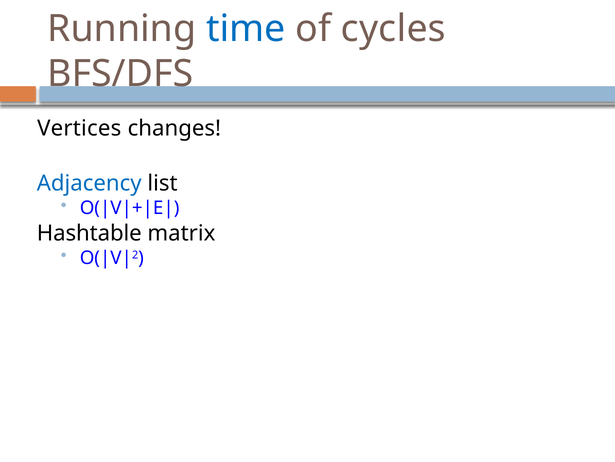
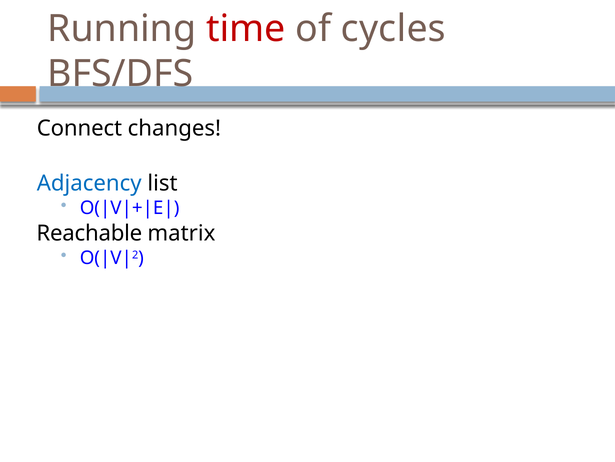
time colour: blue -> red
Vertices: Vertices -> Connect
Hashtable: Hashtable -> Reachable
